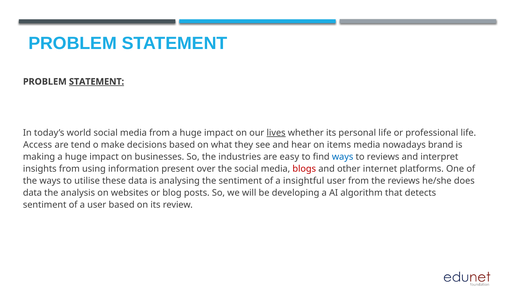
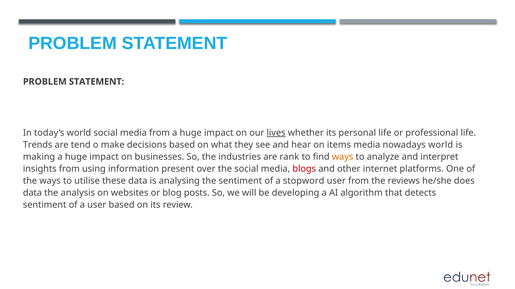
STATEMENT at (97, 82) underline: present -> none
Access: Access -> Trends
nowadays brand: brand -> world
easy: easy -> rank
ways at (343, 157) colour: blue -> orange
to reviews: reviews -> analyze
insightful: insightful -> stopword
